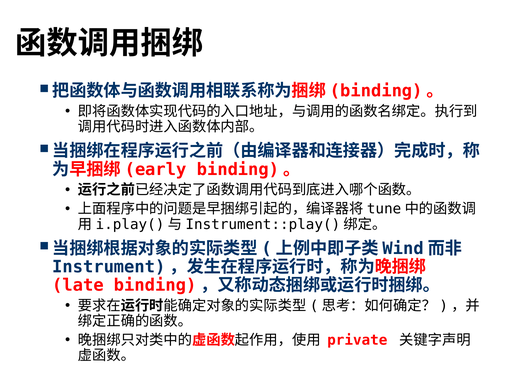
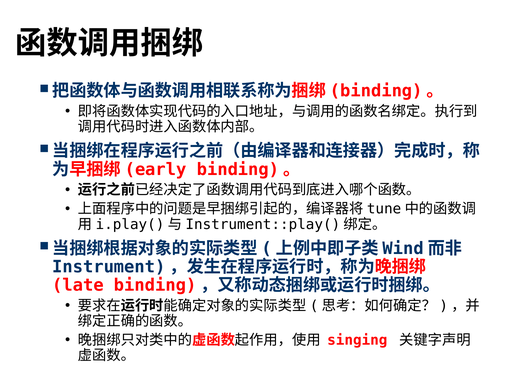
private: private -> singing
